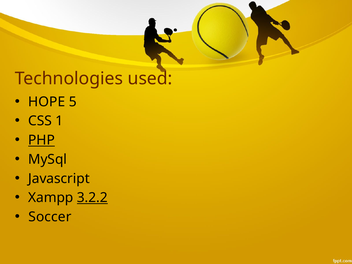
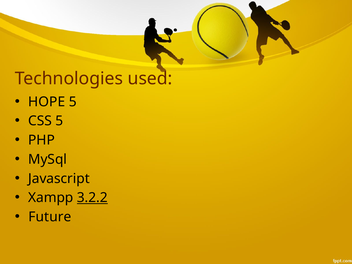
CSS 1: 1 -> 5
PHP underline: present -> none
Soccer: Soccer -> Future
